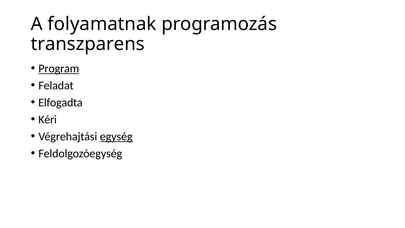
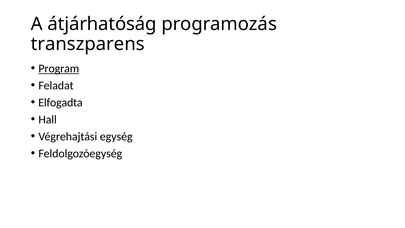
folyamatnak: folyamatnak -> átjárhatóság
Kéri: Kéri -> Hall
egység underline: present -> none
